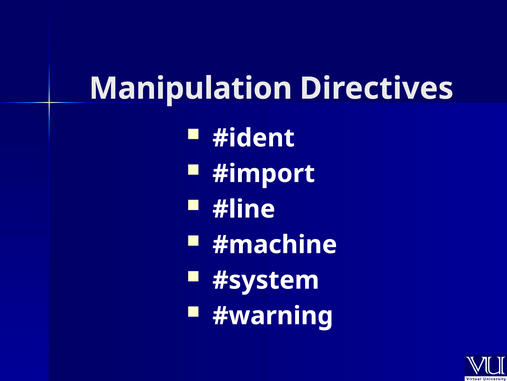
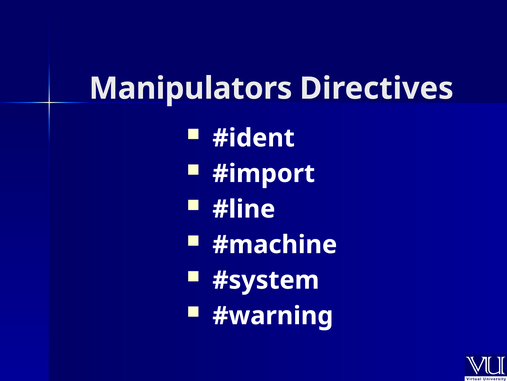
Manipulation: Manipulation -> Manipulators
